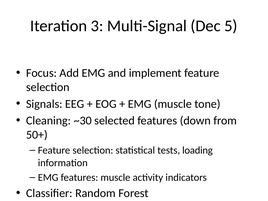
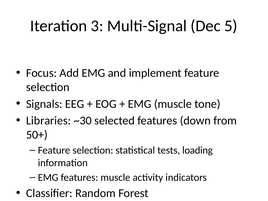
Cleaning: Cleaning -> Libraries
